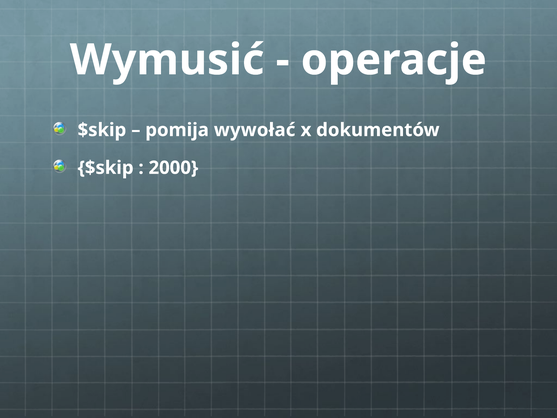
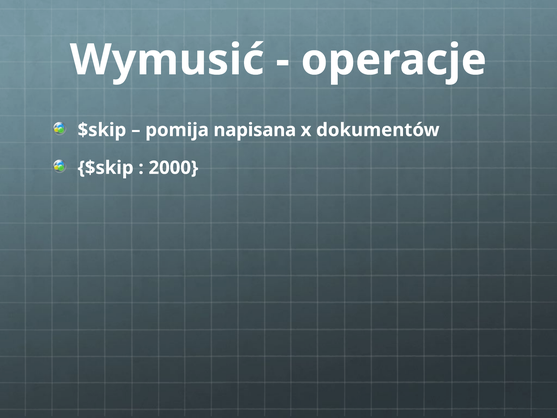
wywołać: wywołać -> napisana
